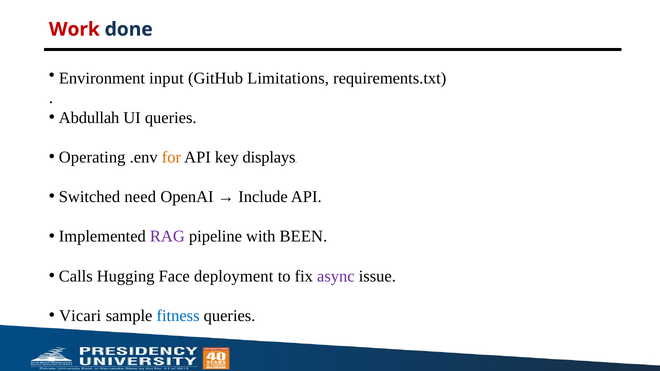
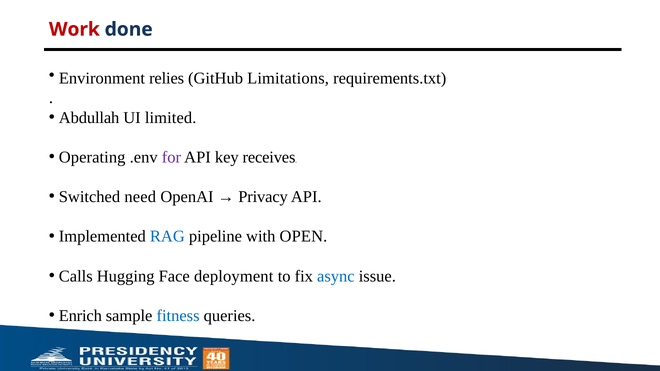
input: input -> relies
UI queries: queries -> limited
for colour: orange -> purple
displays: displays -> receives
Include: Include -> Privacy
RAG colour: purple -> blue
BEEN: BEEN -> OPEN
async colour: purple -> blue
Vicari: Vicari -> Enrich
